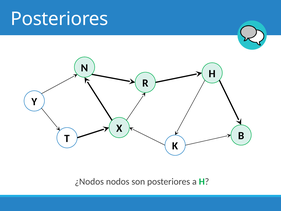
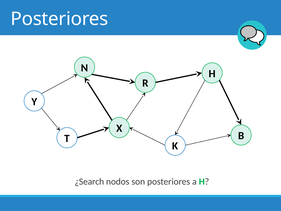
¿Nodos: ¿Nodos -> ¿Search
